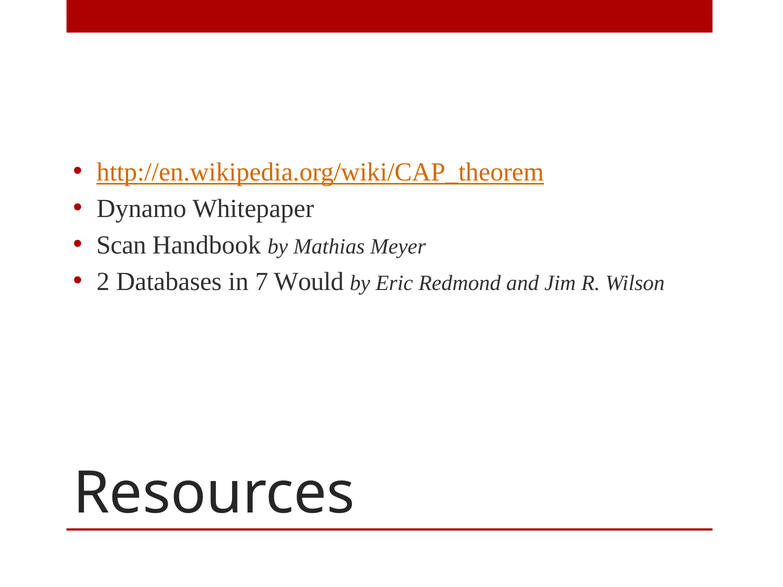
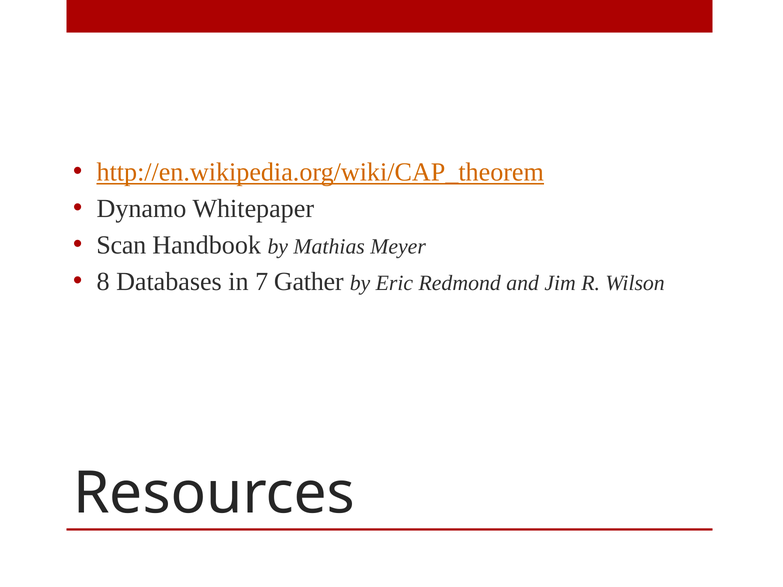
2: 2 -> 8
Would: Would -> Gather
